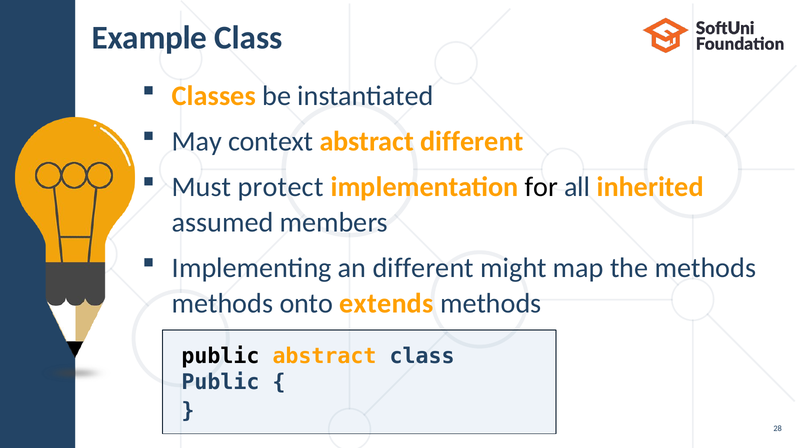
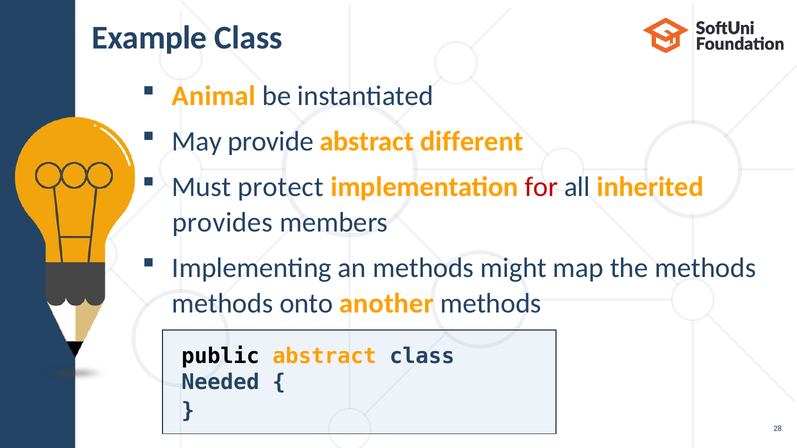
Classes: Classes -> Animal
context: context -> provide
for colour: black -> red
assumed: assumed -> provides
an different: different -> methods
extends: extends -> another
Public at (220, 382): Public -> Needed
